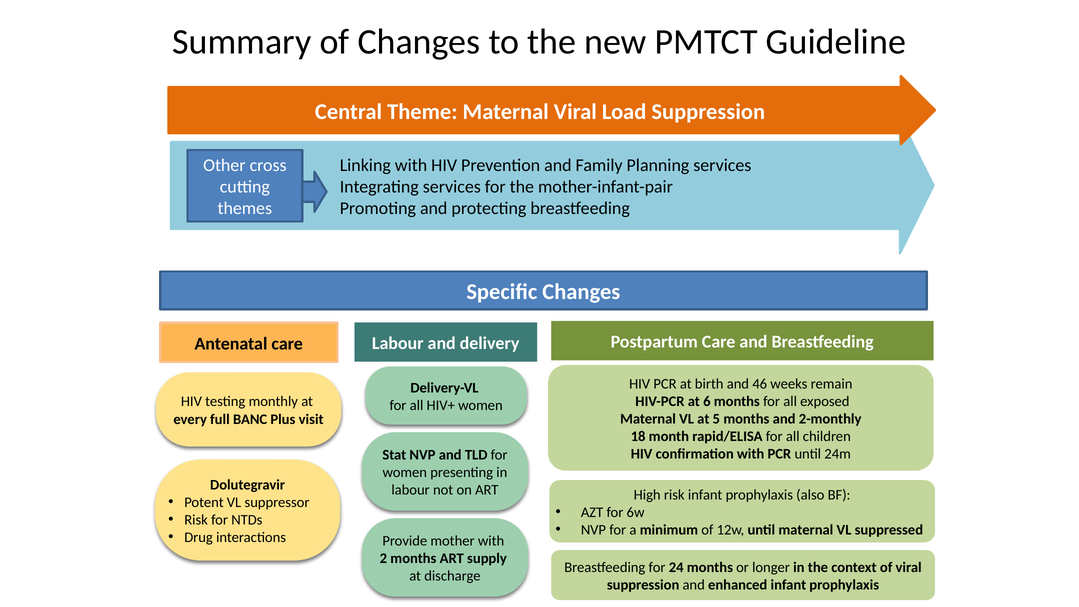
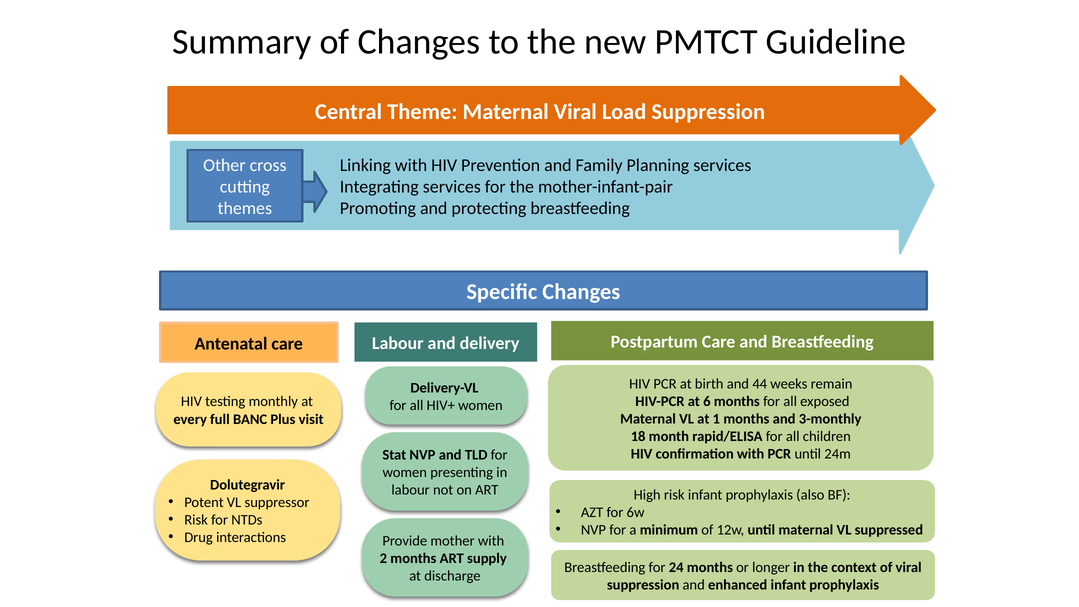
46: 46 -> 44
5: 5 -> 1
2-monthly: 2-monthly -> 3-monthly
